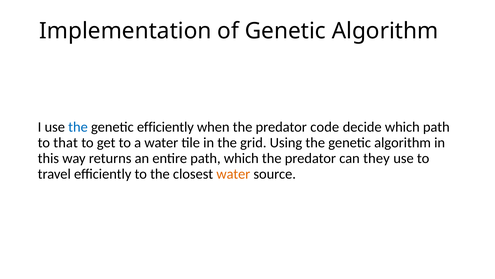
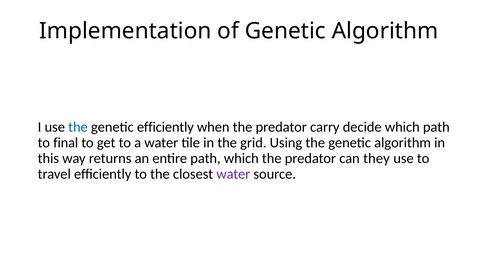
code: code -> carry
that: that -> final
water at (233, 174) colour: orange -> purple
